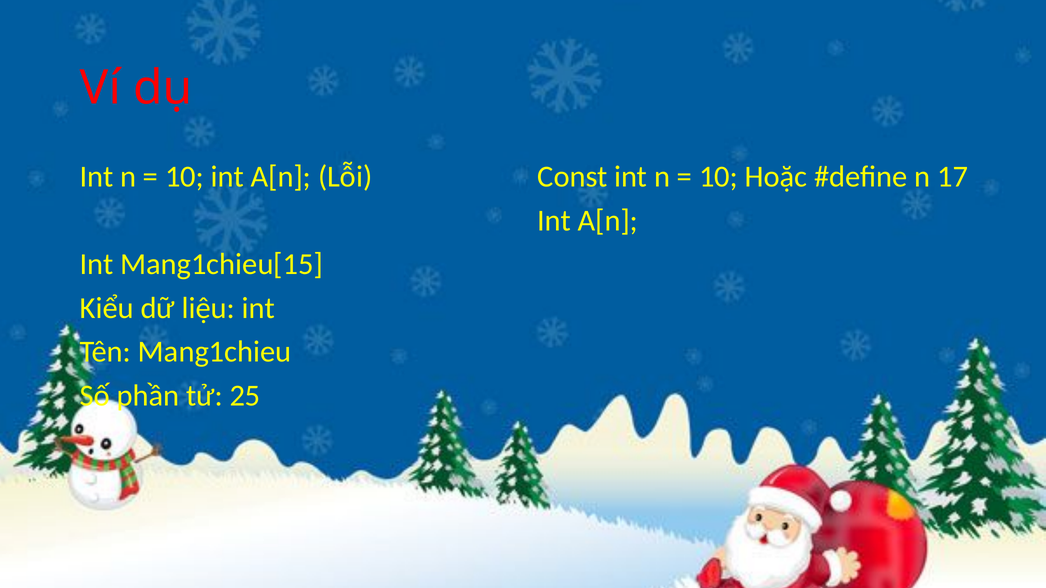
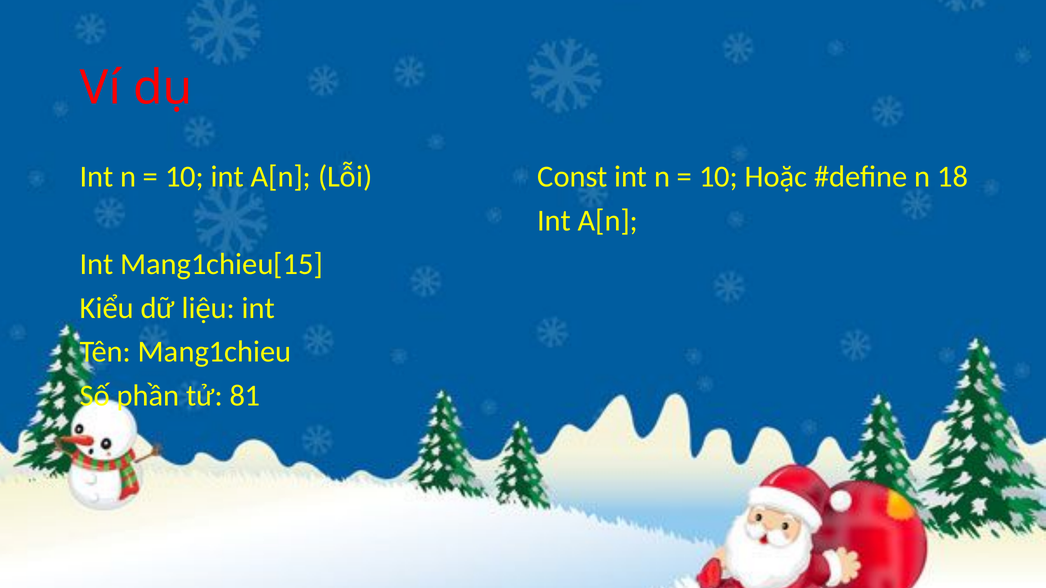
17: 17 -> 18
25: 25 -> 81
